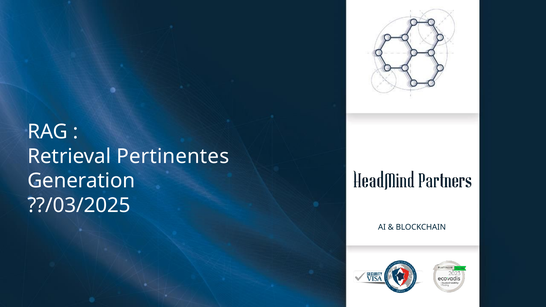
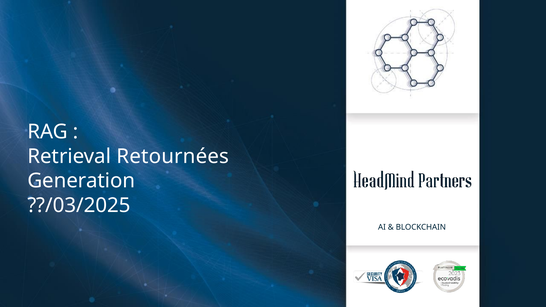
Pertinentes: Pertinentes -> Retournées
